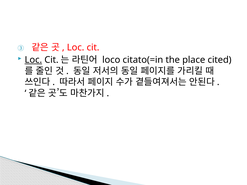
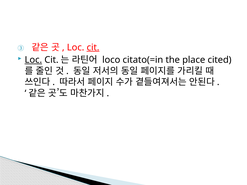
cit at (93, 47) underline: none -> present
